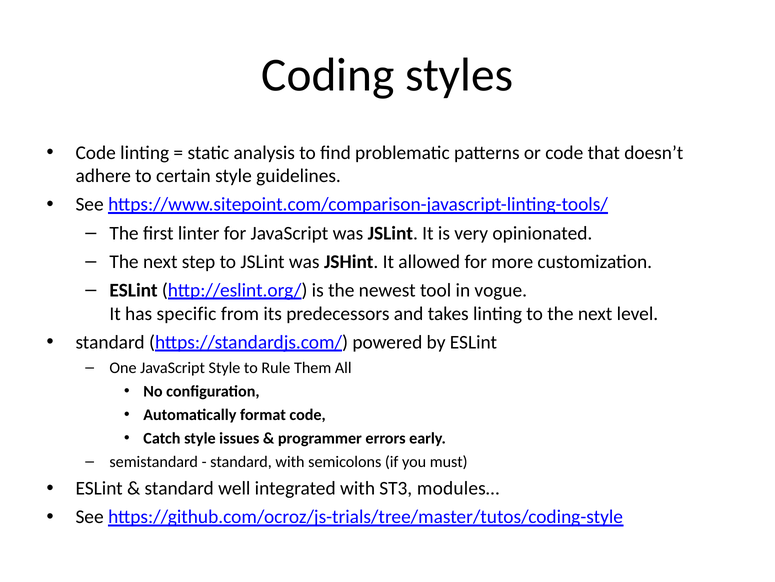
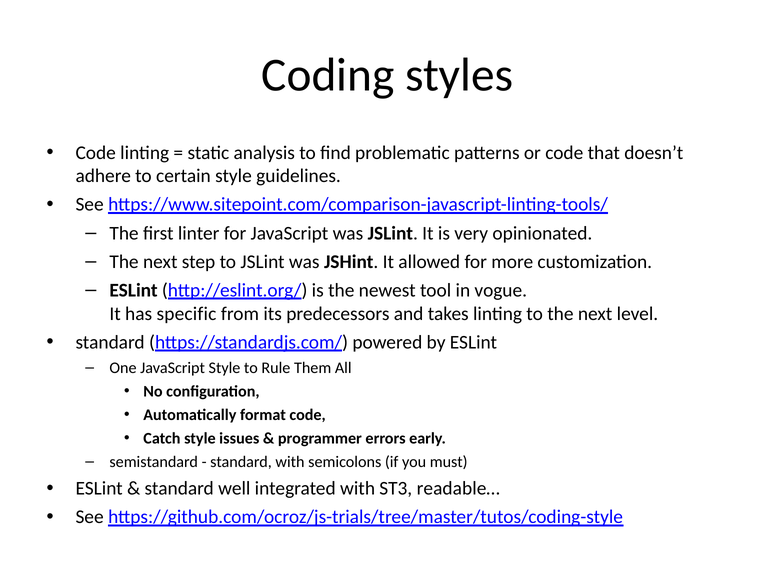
modules…: modules… -> readable…
